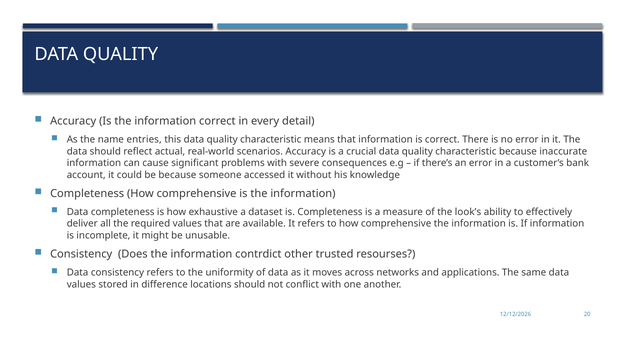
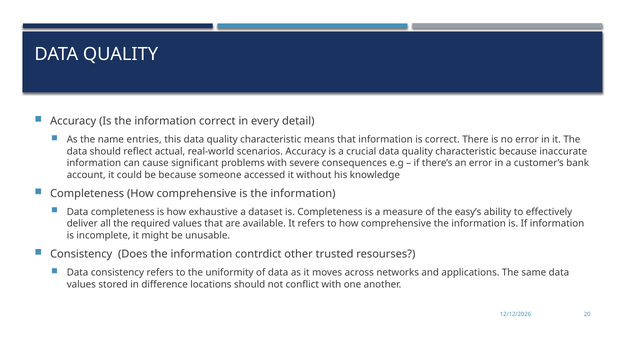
look’s: look’s -> easy’s
